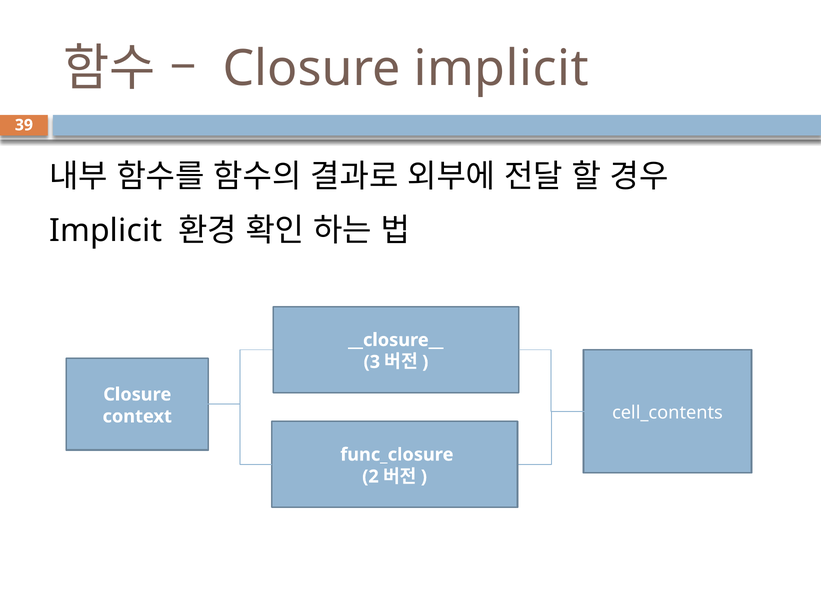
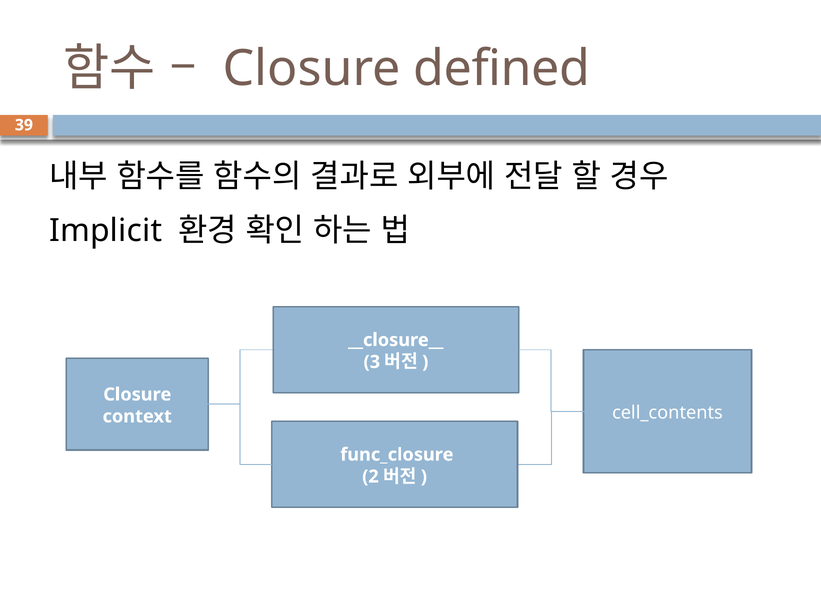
Closure implicit: implicit -> defined
